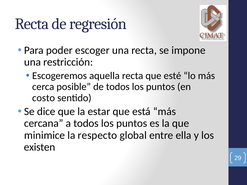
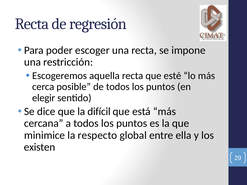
costo: costo -> elegir
estar: estar -> difícil
